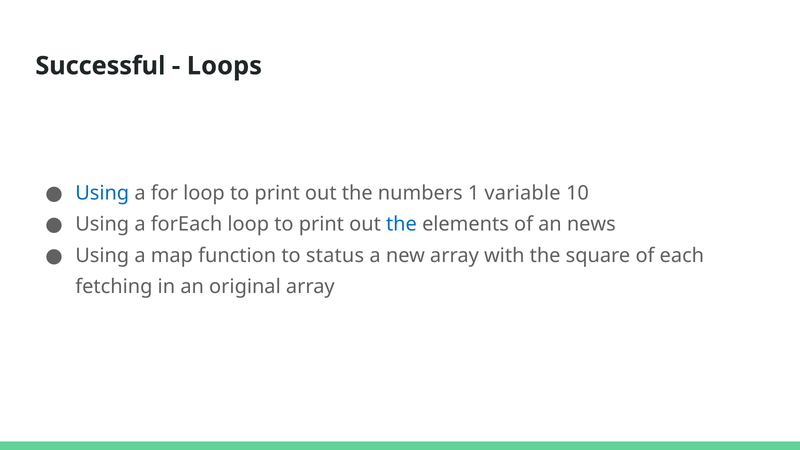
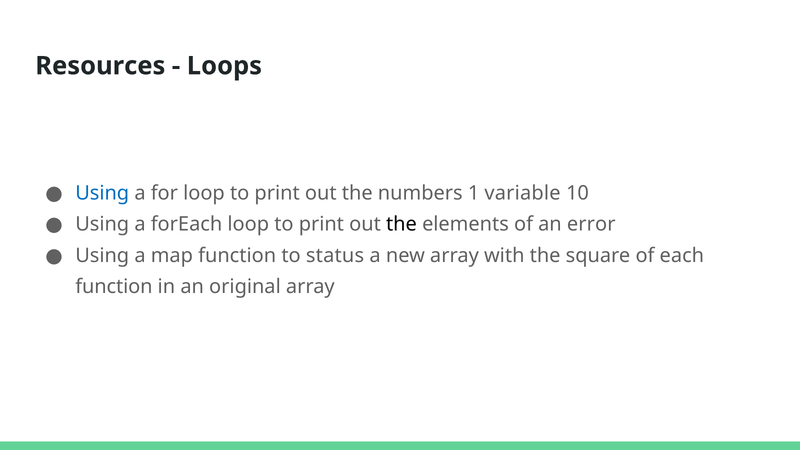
Successful: Successful -> Resources
the at (401, 224) colour: blue -> black
news: news -> error
fetching at (114, 287): fetching -> function
